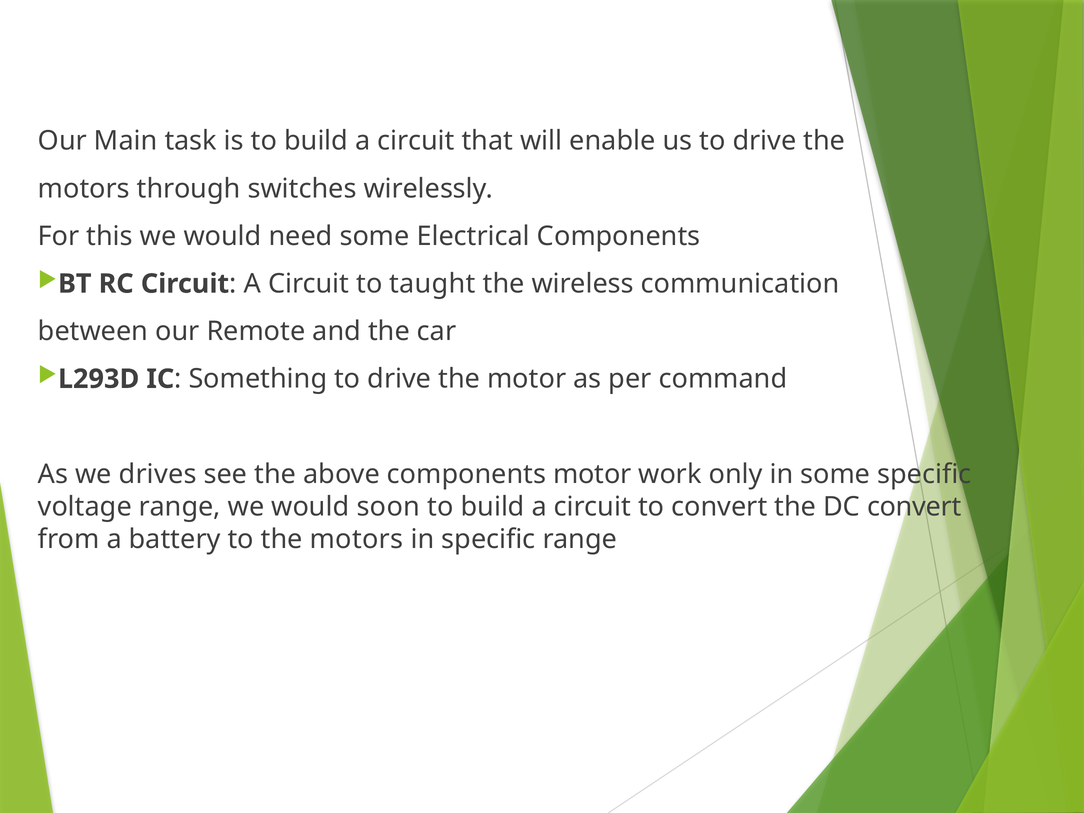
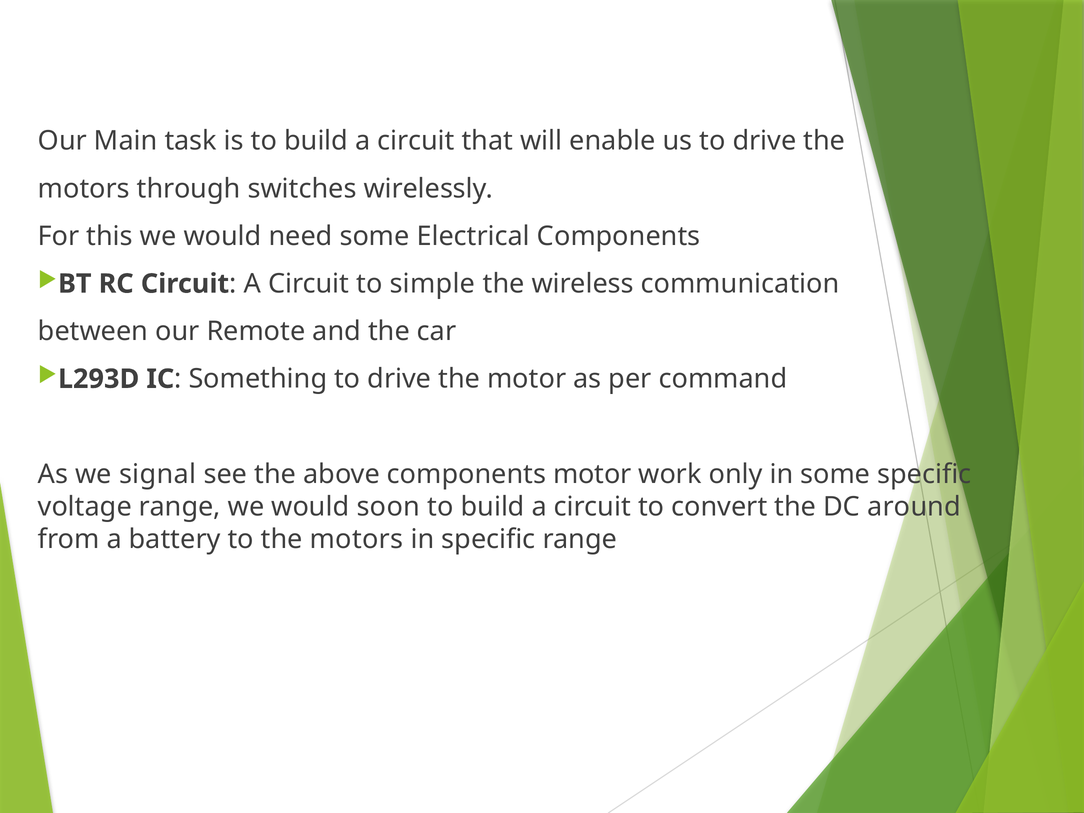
taught: taught -> simple
drives: drives -> signal
DC convert: convert -> around
